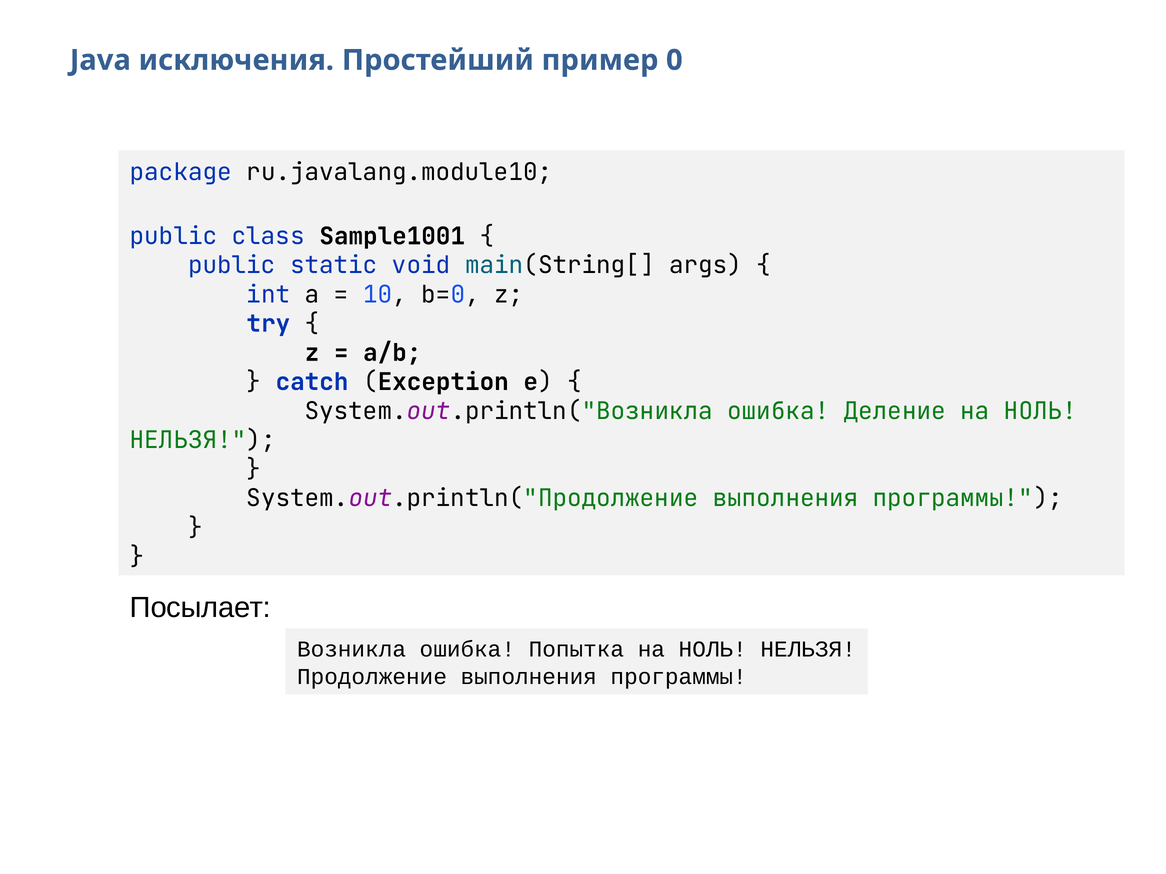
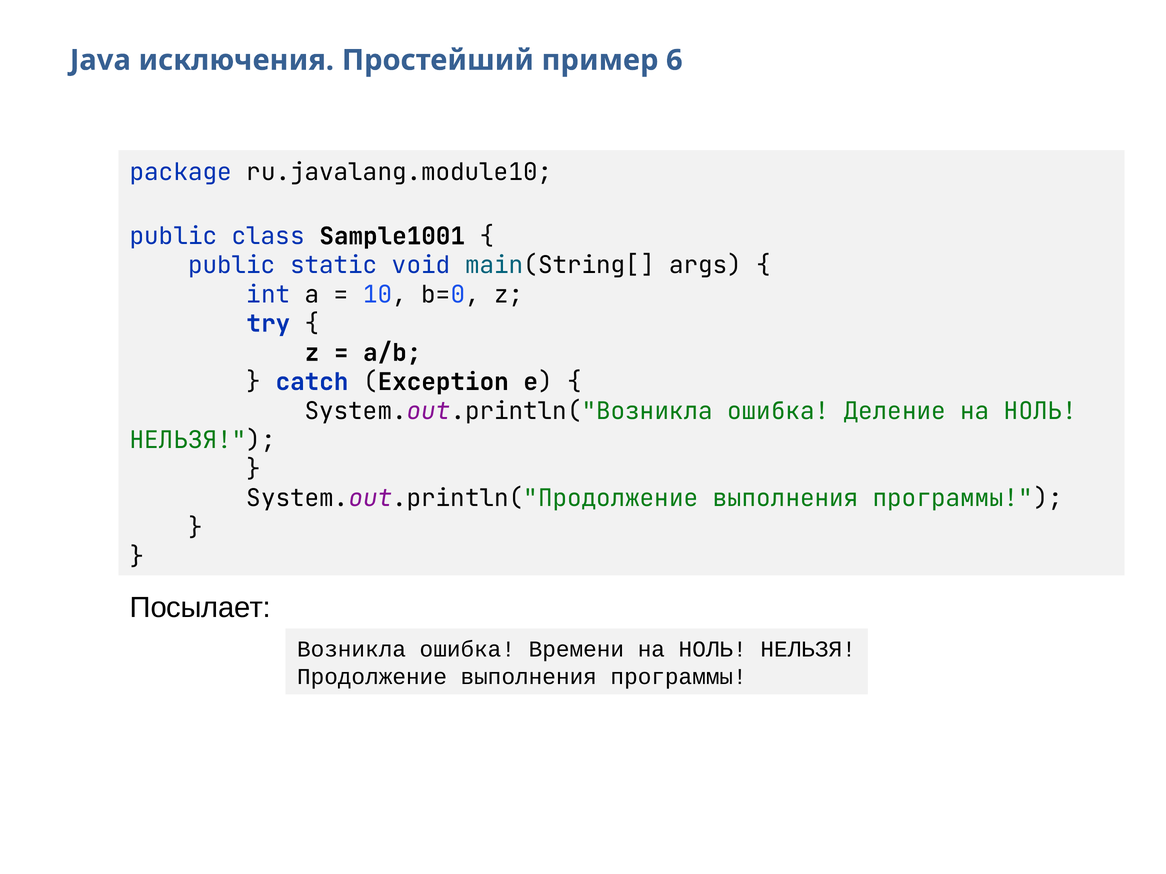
0: 0 -> 6
Попытка: Попытка -> Времени
